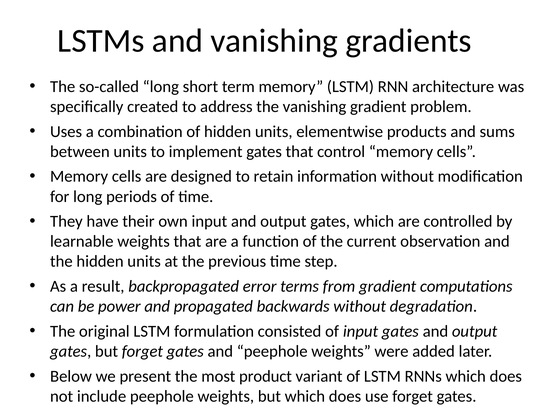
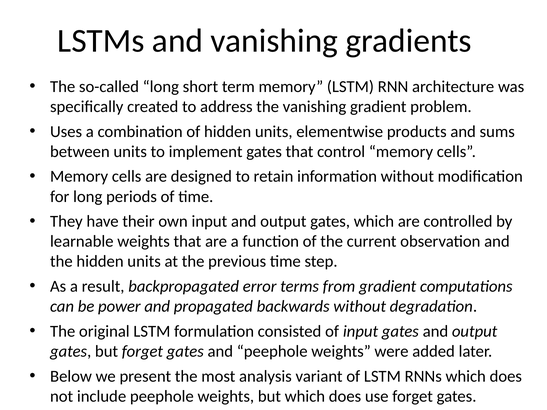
product: product -> analysis
